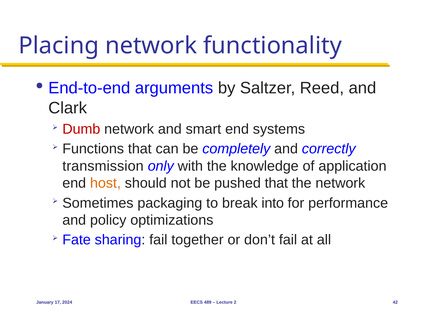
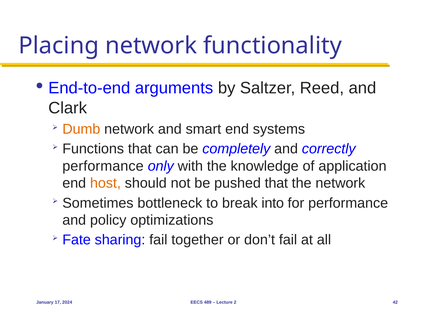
Dumb colour: red -> orange
transmission at (103, 166): transmission -> performance
packaging: packaging -> bottleneck
